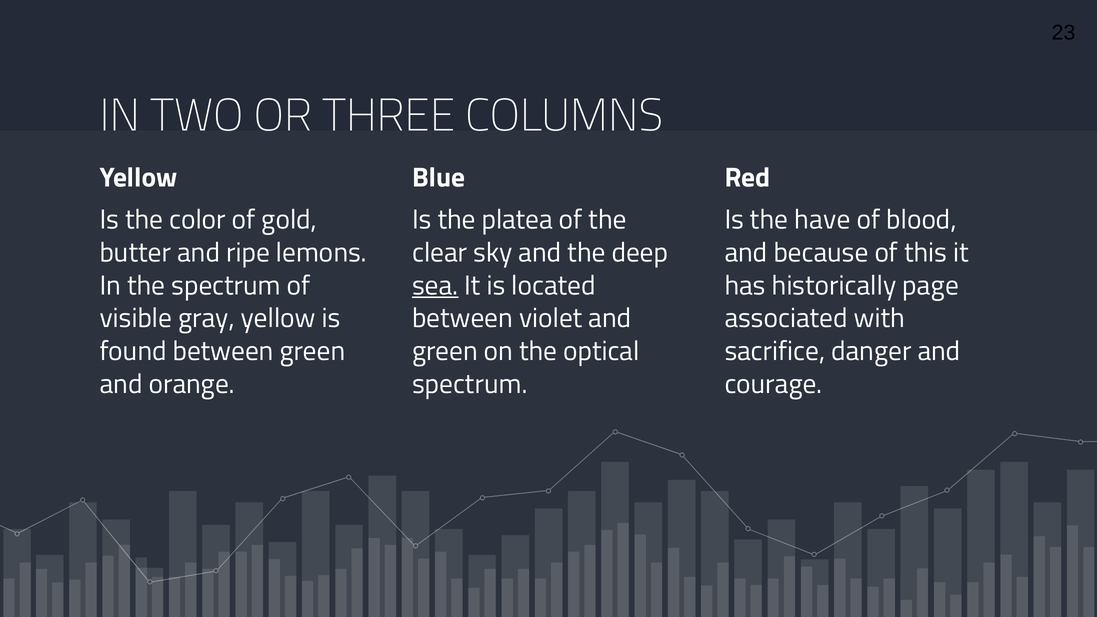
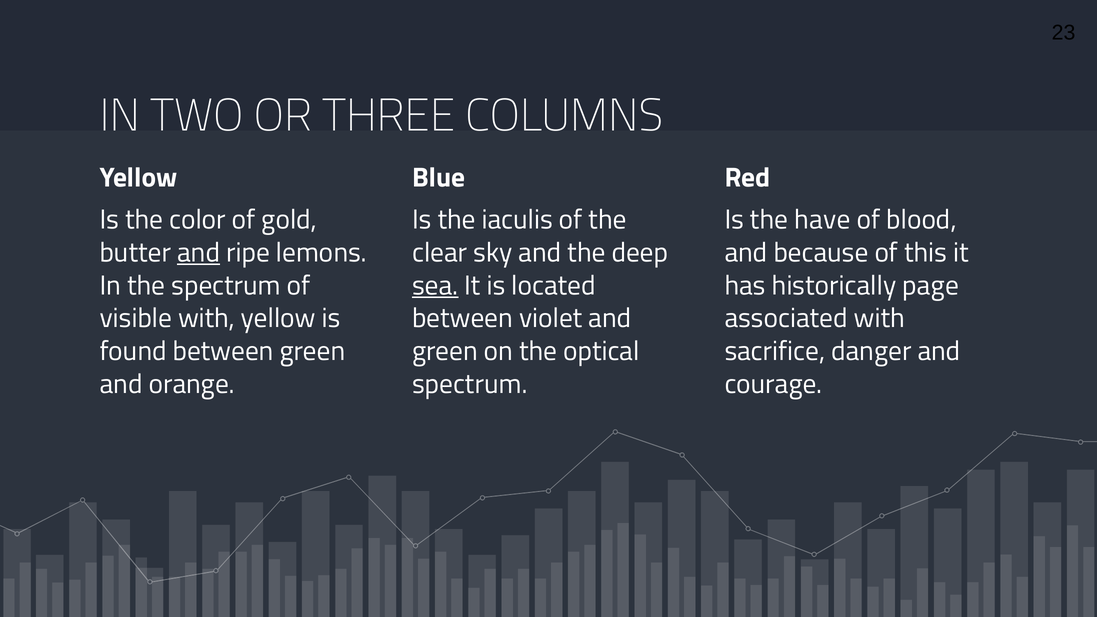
platea: platea -> iaculis
and at (199, 253) underline: none -> present
visible gray: gray -> with
